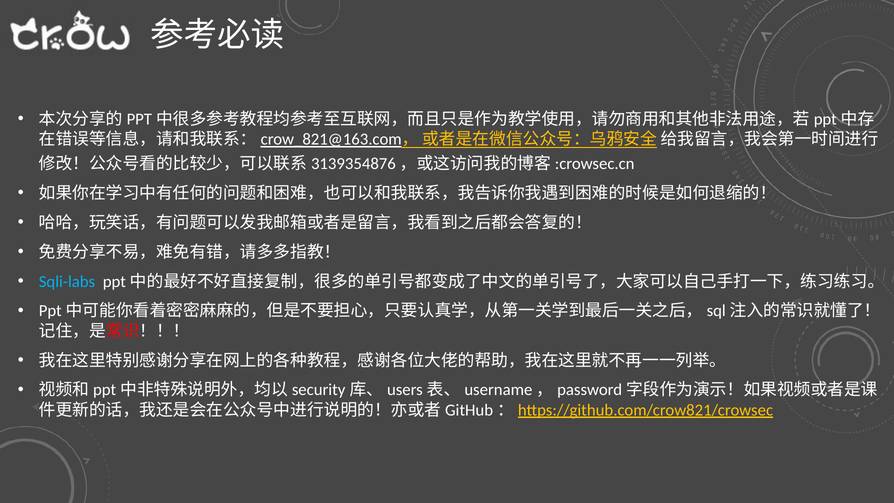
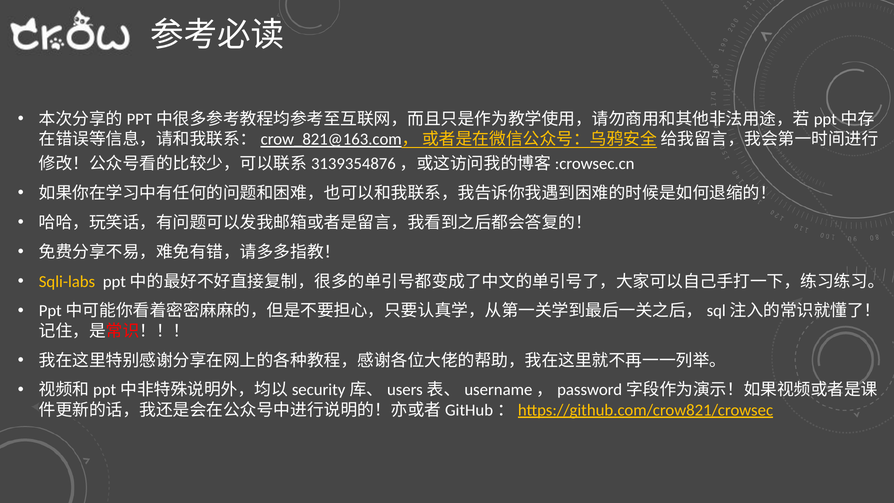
Sqli-labs colour: light blue -> yellow
